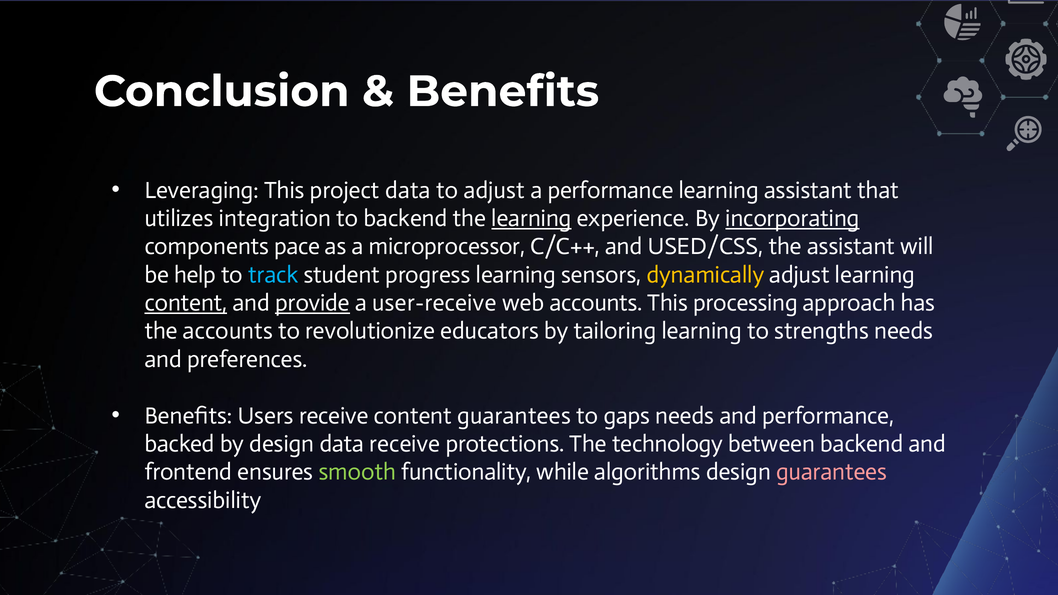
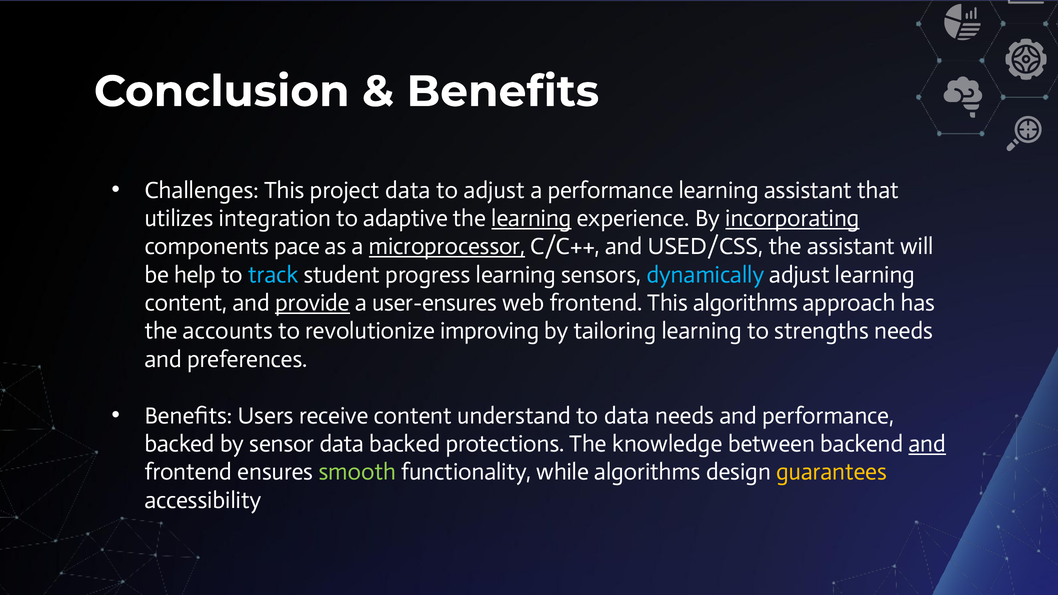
Leveraging: Leveraging -> Challenges
to backend: backend -> adaptive
microprocessor underline: none -> present
dynamically colour: yellow -> light blue
content at (186, 303) underline: present -> none
user-receive: user-receive -> user-ensures
web accounts: accounts -> frontend
This processing: processing -> algorithms
educators: educators -> improving
content guarantees: guarantees -> understand
to gaps: gaps -> data
by design: design -> sensor
data receive: receive -> backed
technology: technology -> knowledge
and at (927, 444) underline: none -> present
guarantees at (832, 472) colour: pink -> yellow
